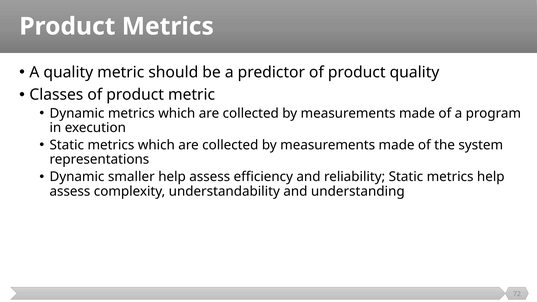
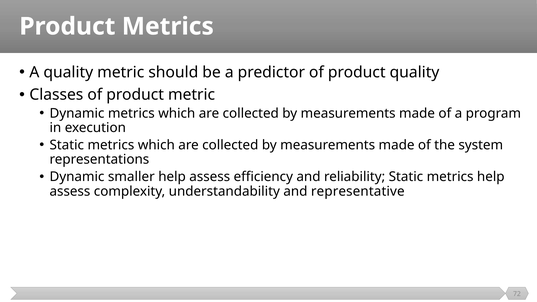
understanding: understanding -> representative
